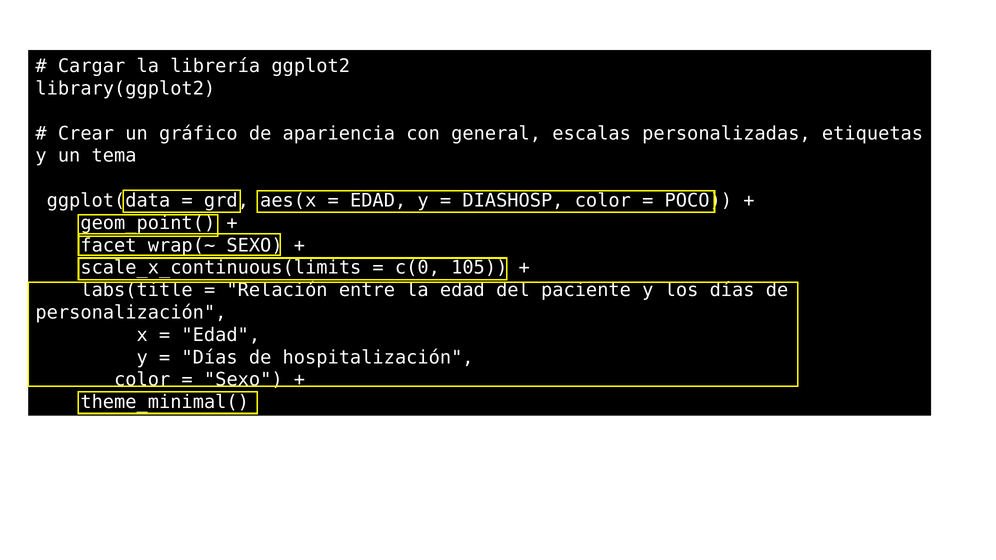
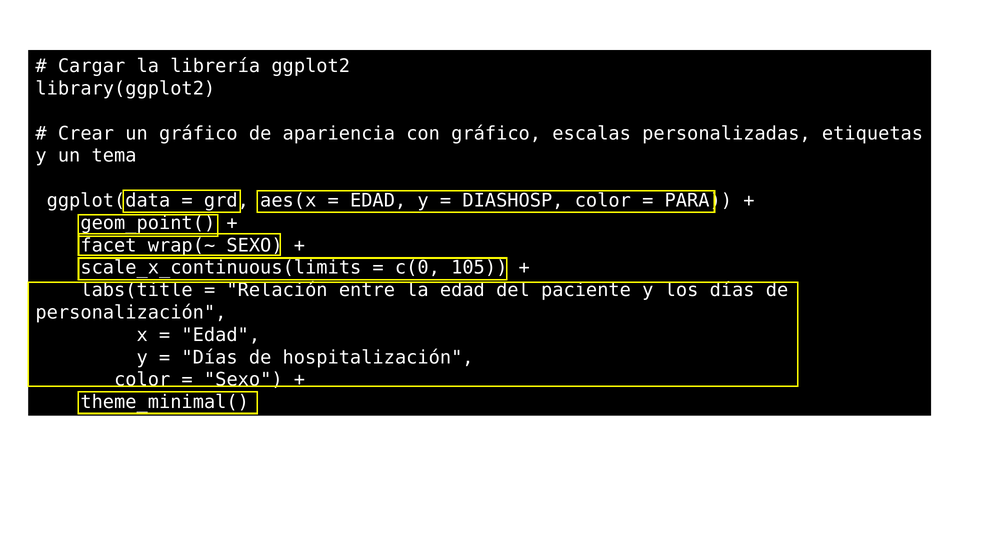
con general: general -> gráfico
POCO: POCO -> PARA
